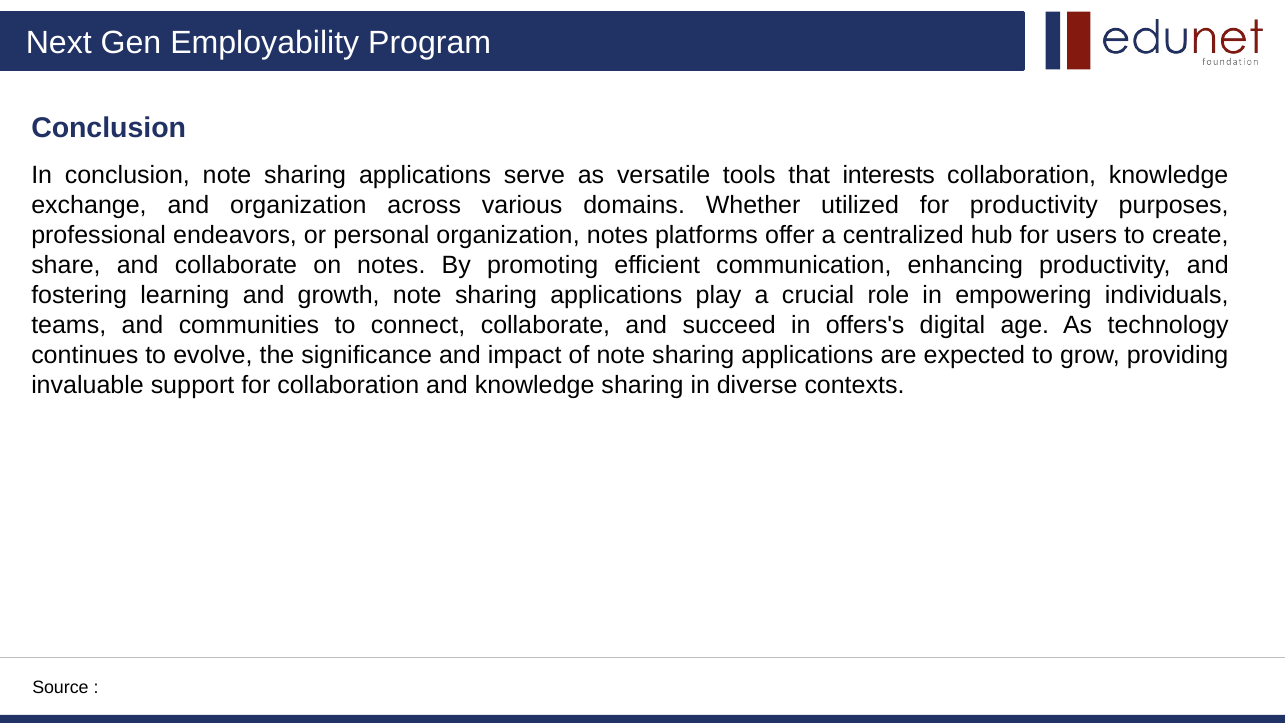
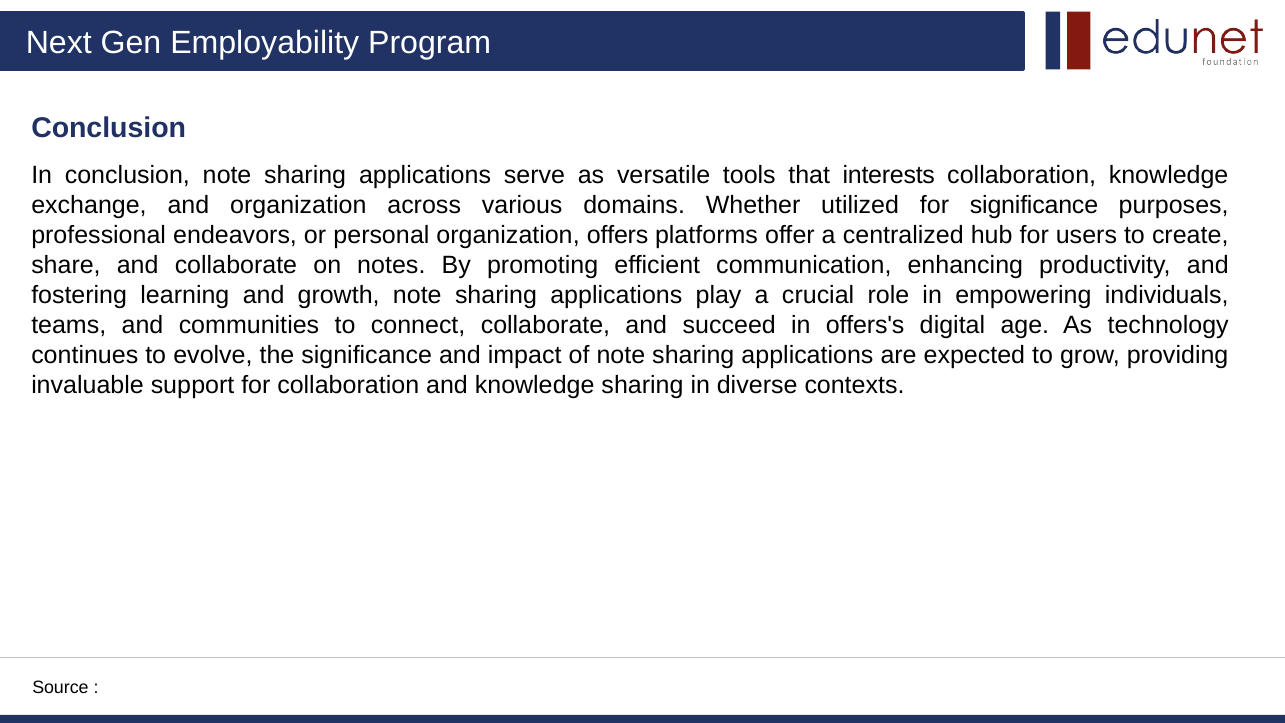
for productivity: productivity -> significance
organization notes: notes -> offers
